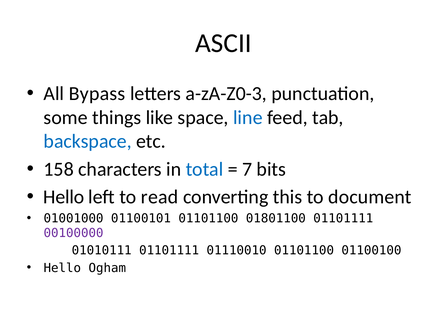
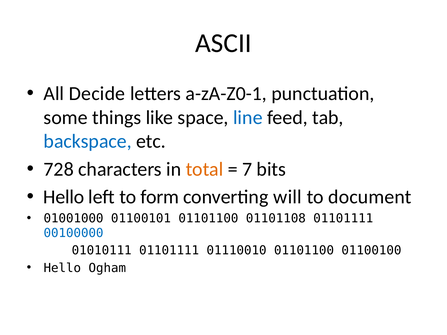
Bypass: Bypass -> Decide
a-zA-Z0-3: a-zA-Z0-3 -> a-zA-Z0-1
158: 158 -> 728
total colour: blue -> orange
read: read -> form
this: this -> will
01801100: 01801100 -> 01101108
00100000 colour: purple -> blue
